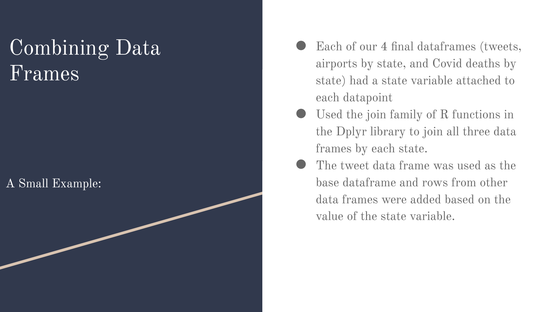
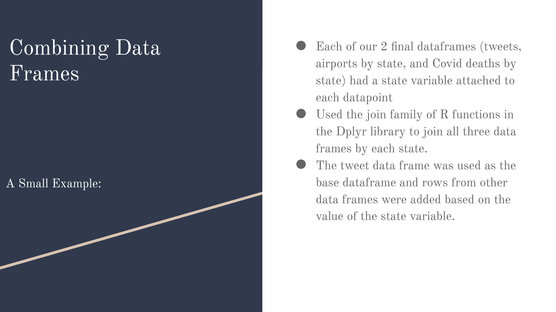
4: 4 -> 2
